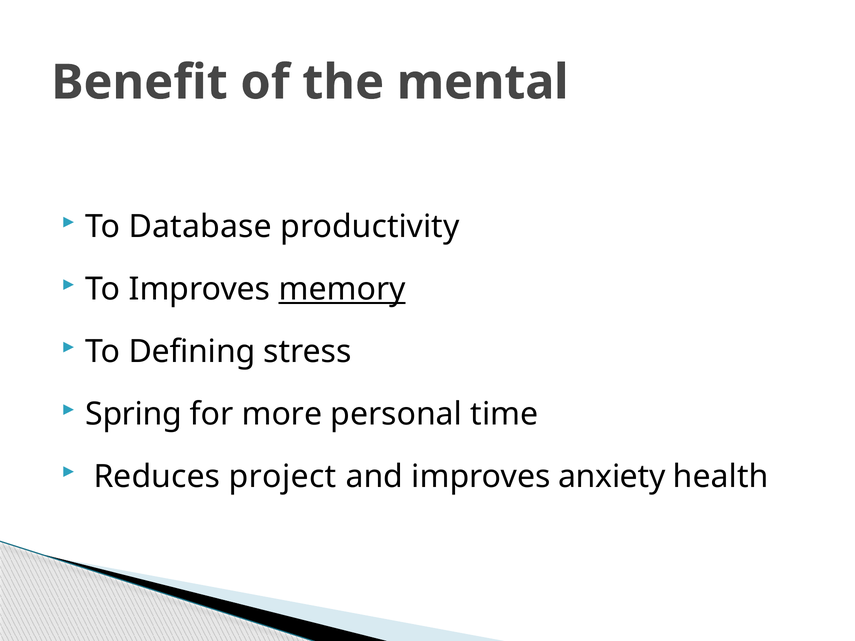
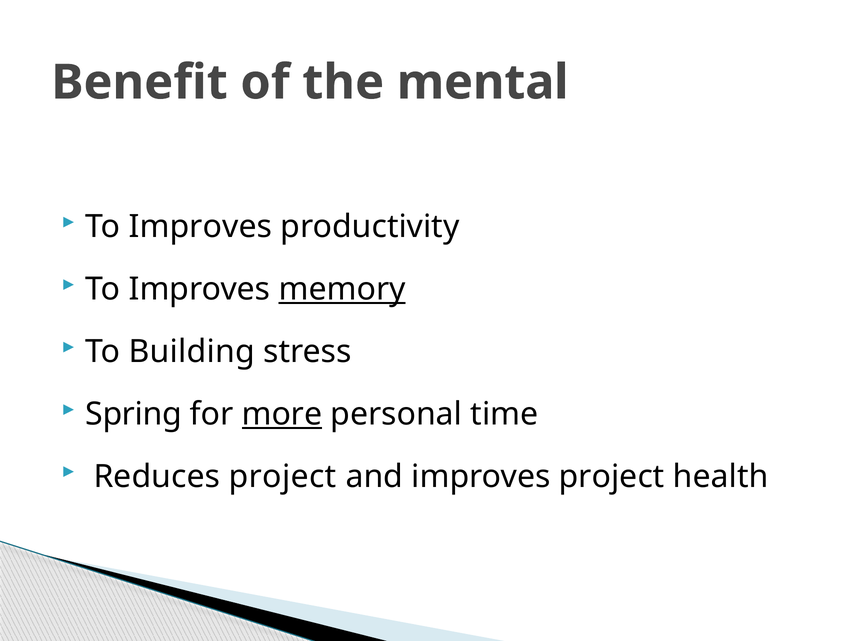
Database at (200, 227): Database -> Improves
Defining: Defining -> Building
more underline: none -> present
improves anxiety: anxiety -> project
